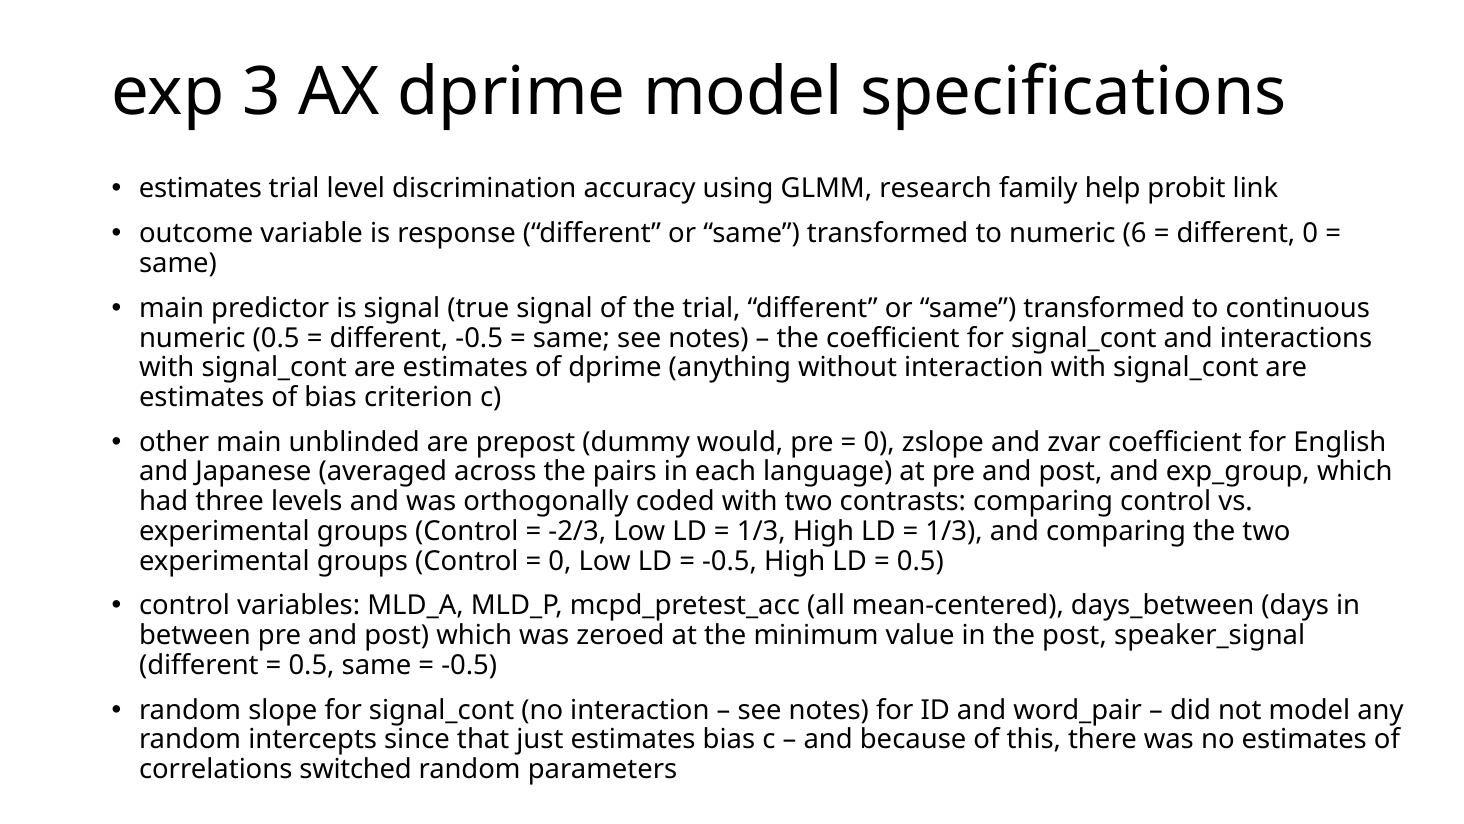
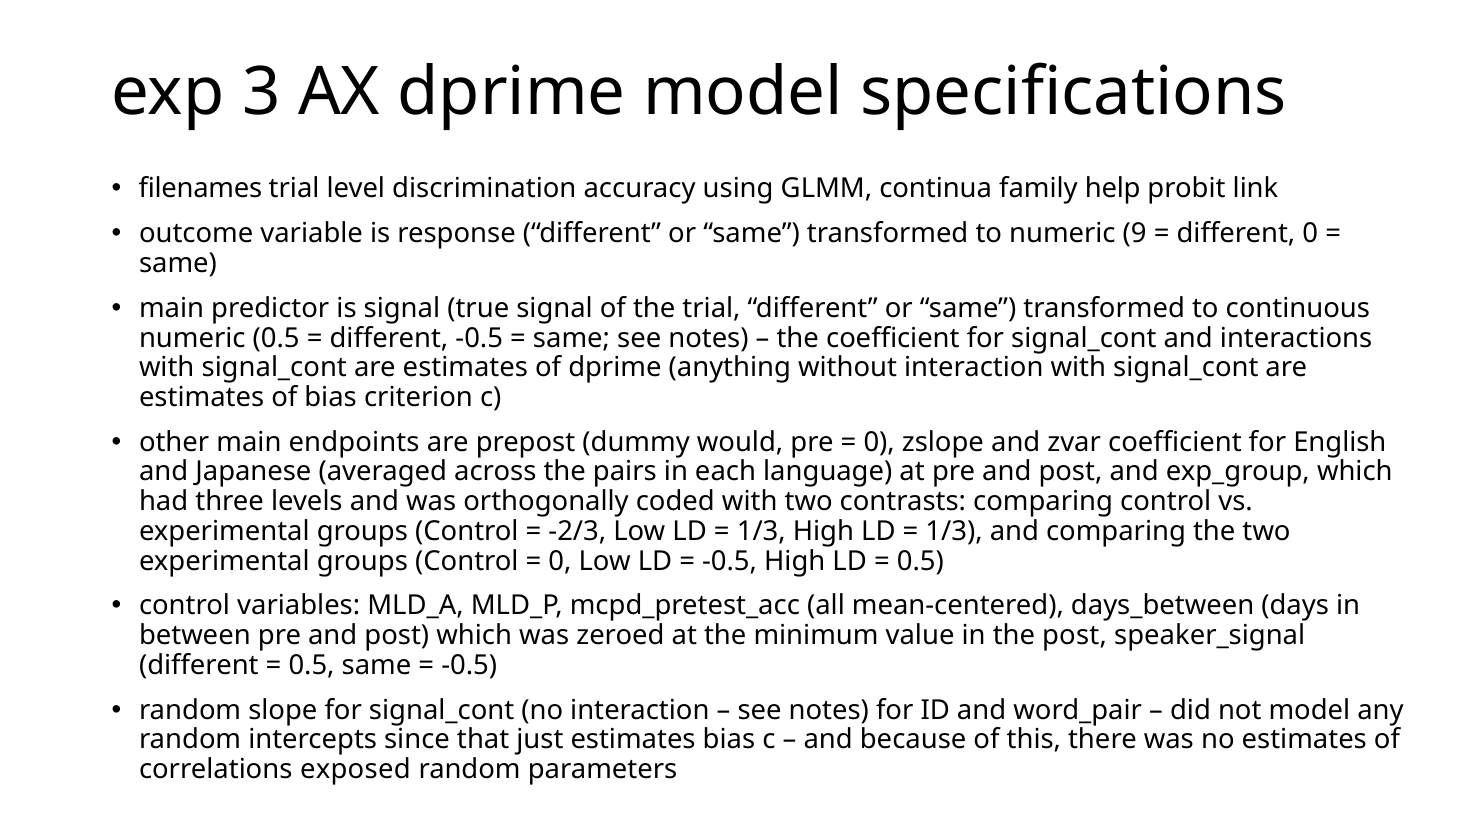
estimates at (200, 189): estimates -> filenames
research: research -> continua
6: 6 -> 9
unblinded: unblinded -> endpoints
switched: switched -> exposed
